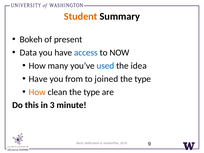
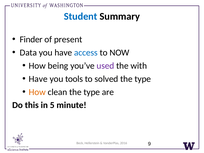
Student colour: orange -> blue
Bokeh: Bokeh -> Finder
many: many -> being
used colour: blue -> purple
idea: idea -> with
from: from -> tools
joined: joined -> solved
3: 3 -> 5
